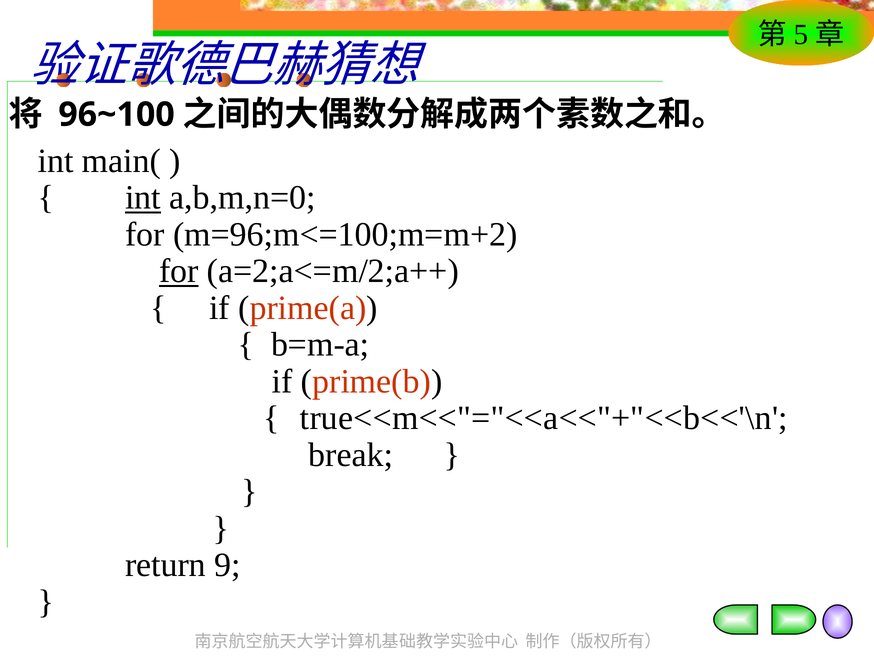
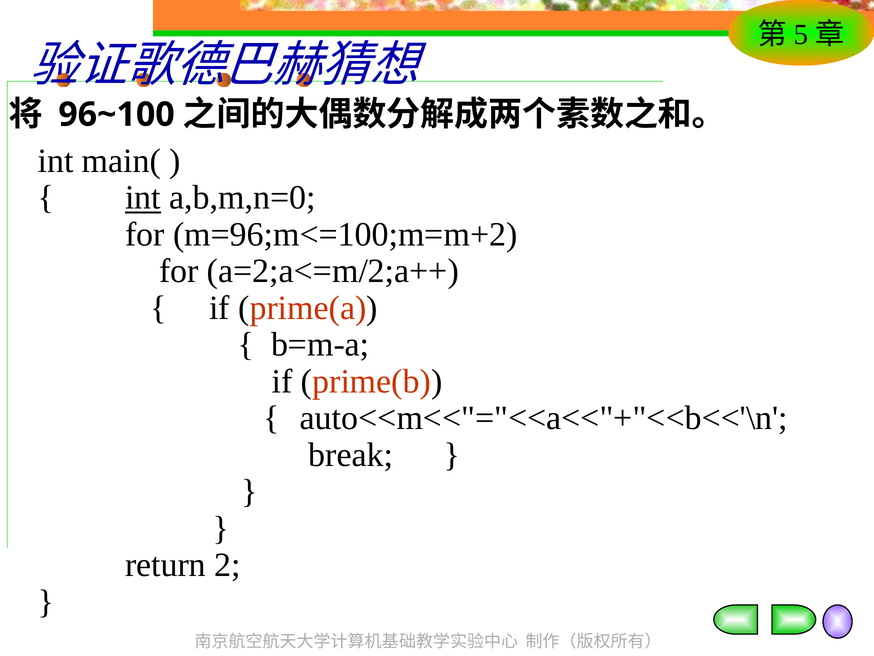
for at (179, 271) underline: present -> none
true<<m<<"="<<a<<"+"<<b<<'\n: true<<m<<"="<<a<<"+"<<b<<'\n -> auto<<m<<"="<<a<<"+"<<b<<'\n
9: 9 -> 2
